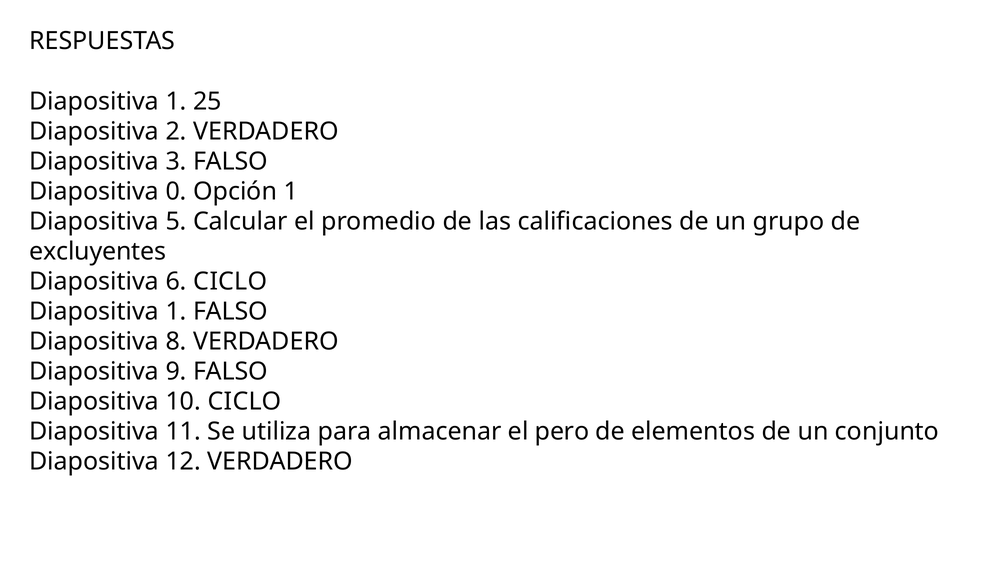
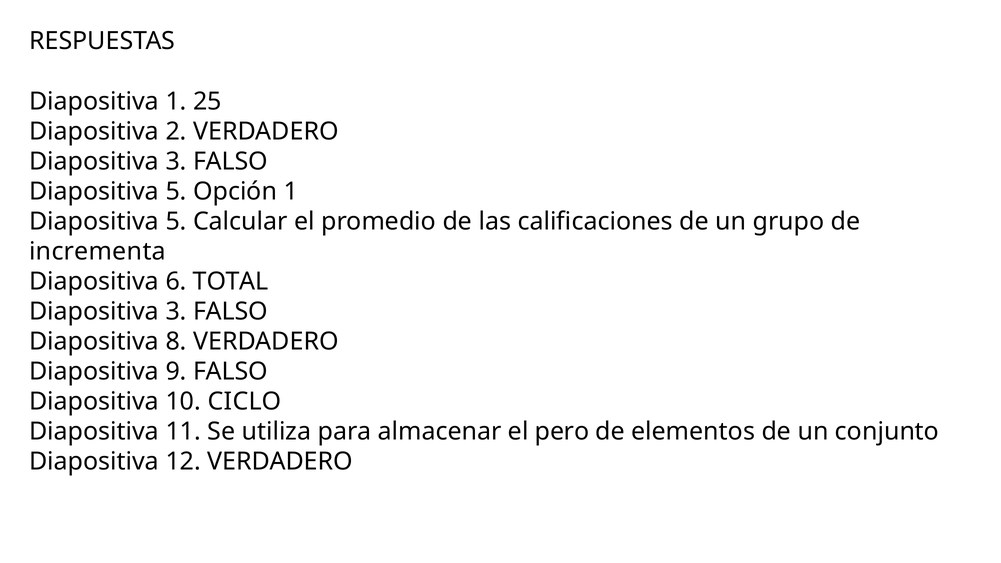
0 at (176, 191): 0 -> 5
excluyentes: excluyentes -> incrementa
6 CICLO: CICLO -> TOTAL
1 at (176, 311): 1 -> 3
